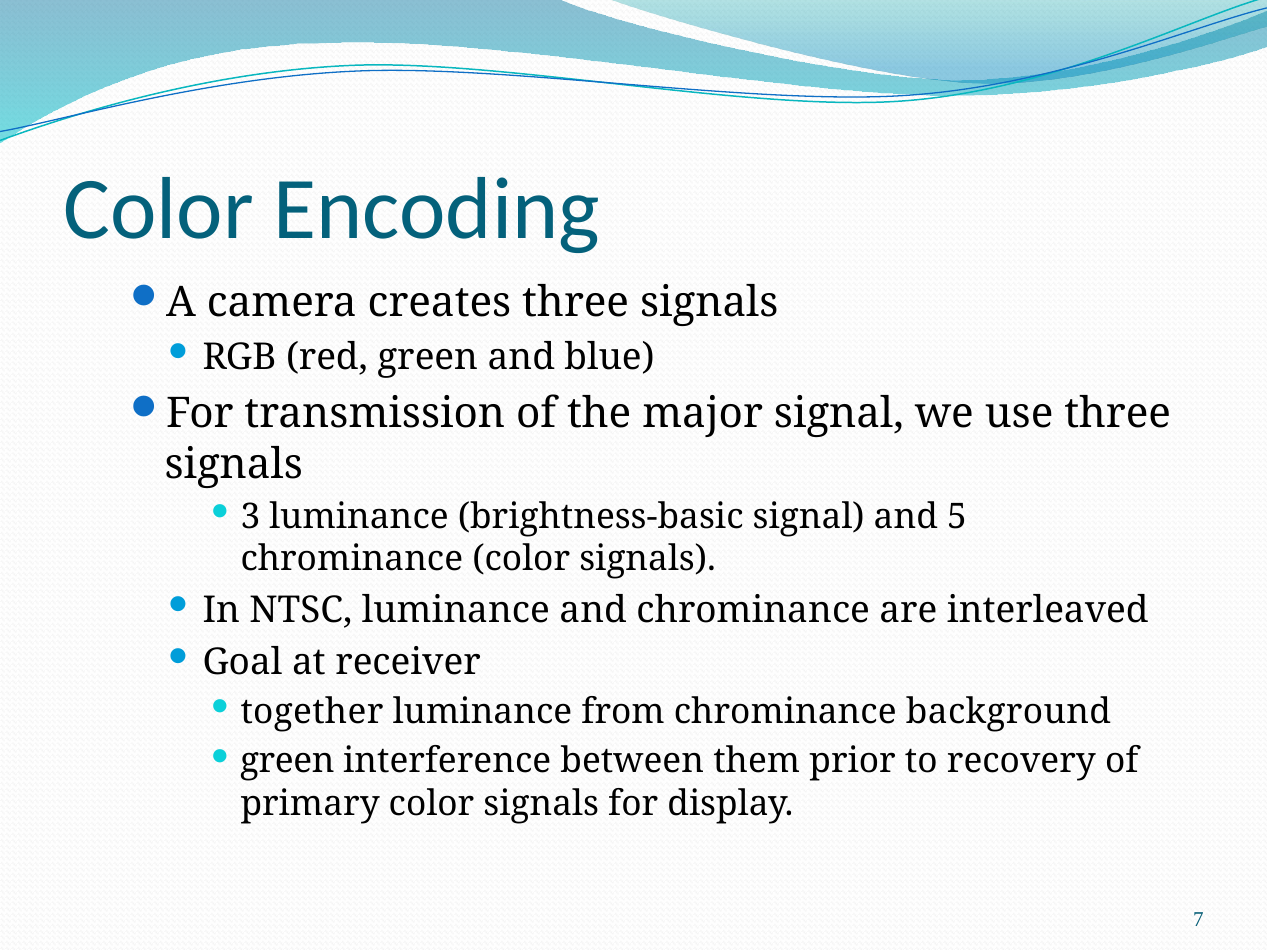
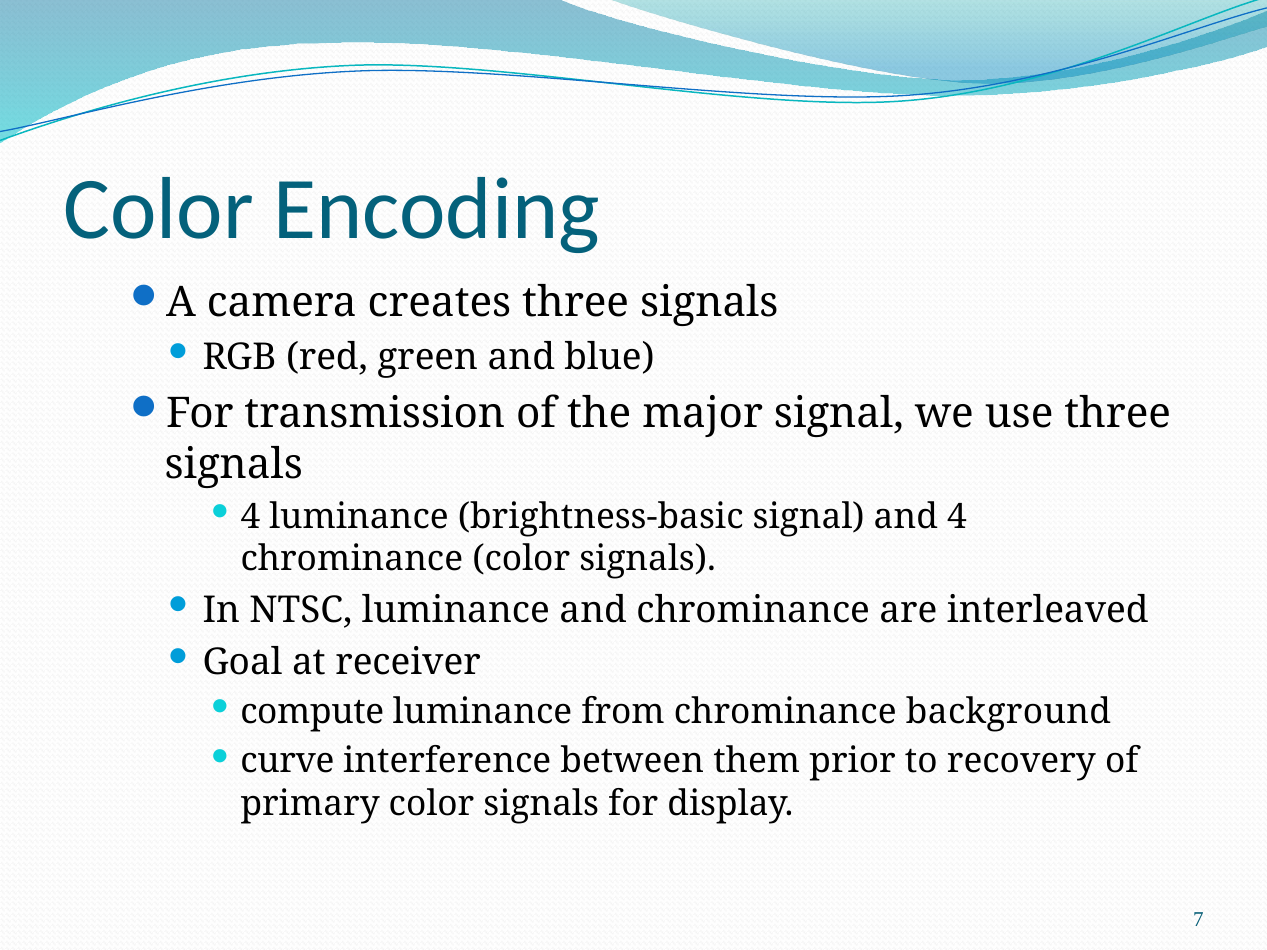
3 at (250, 517): 3 -> 4
and 5: 5 -> 4
together: together -> compute
green at (287, 761): green -> curve
